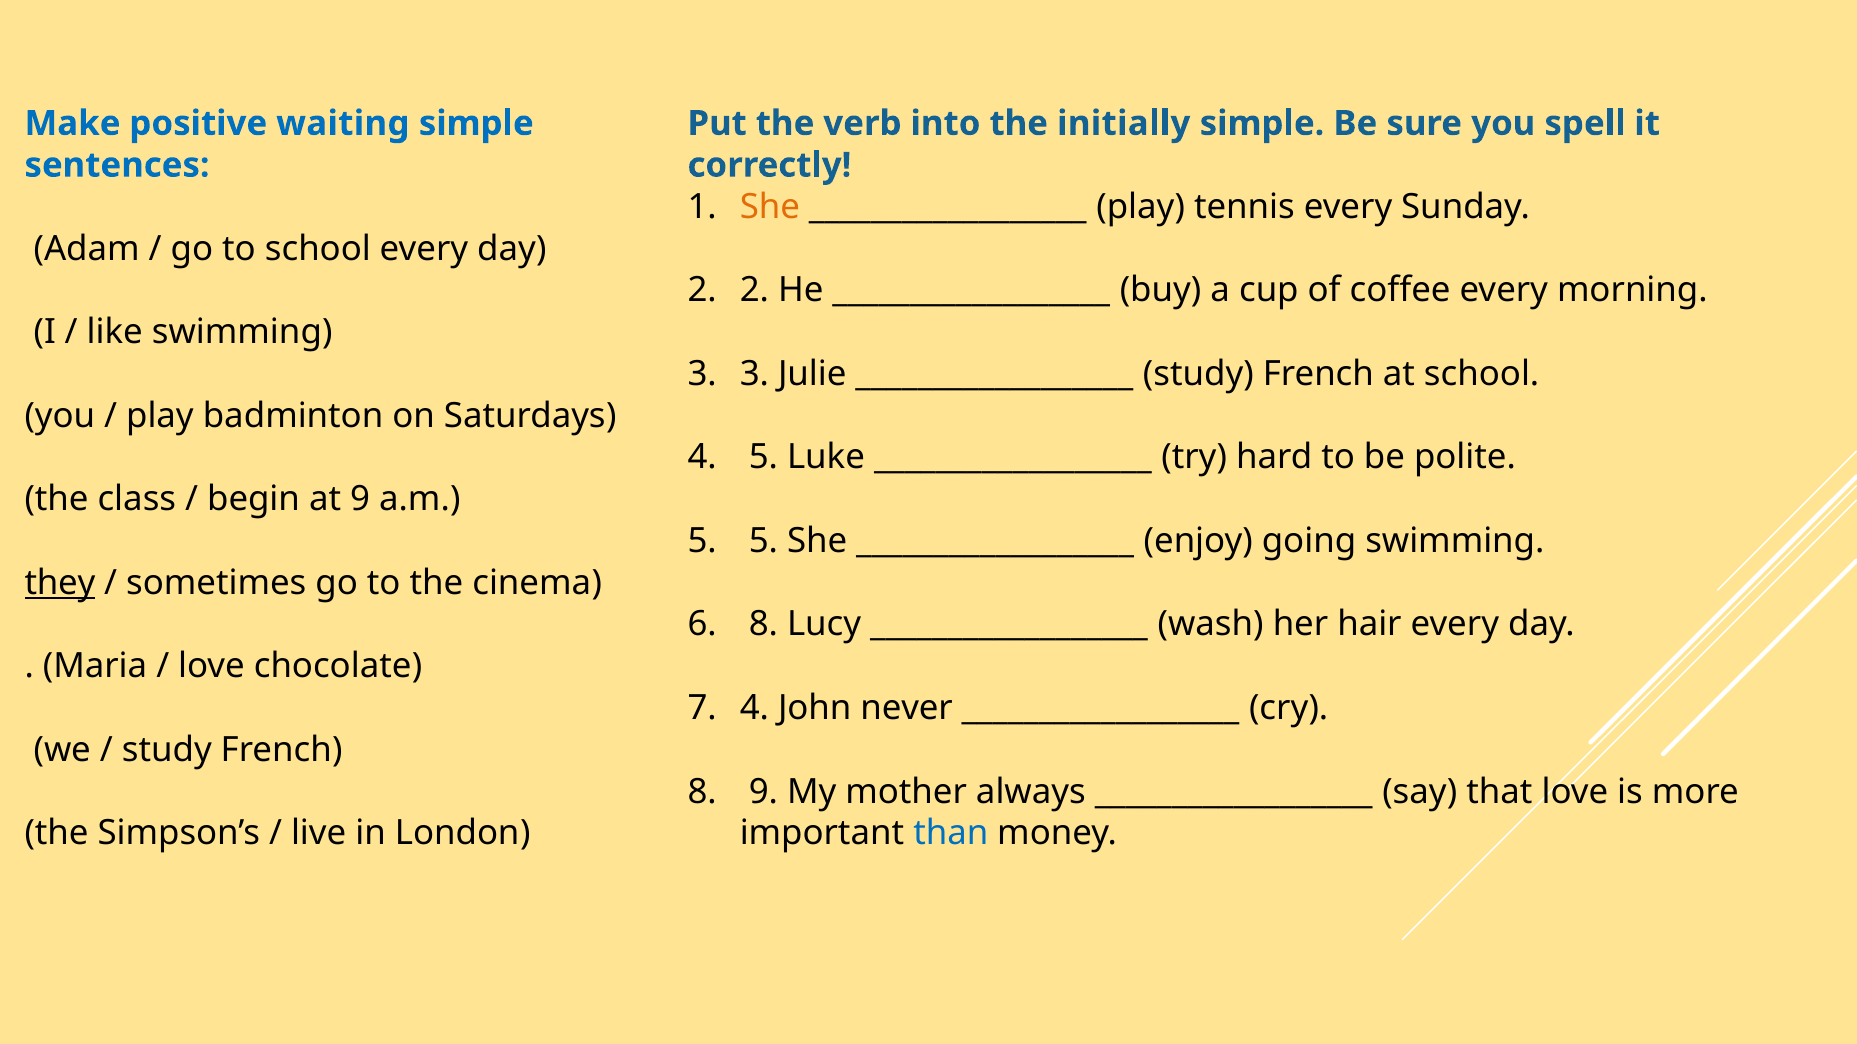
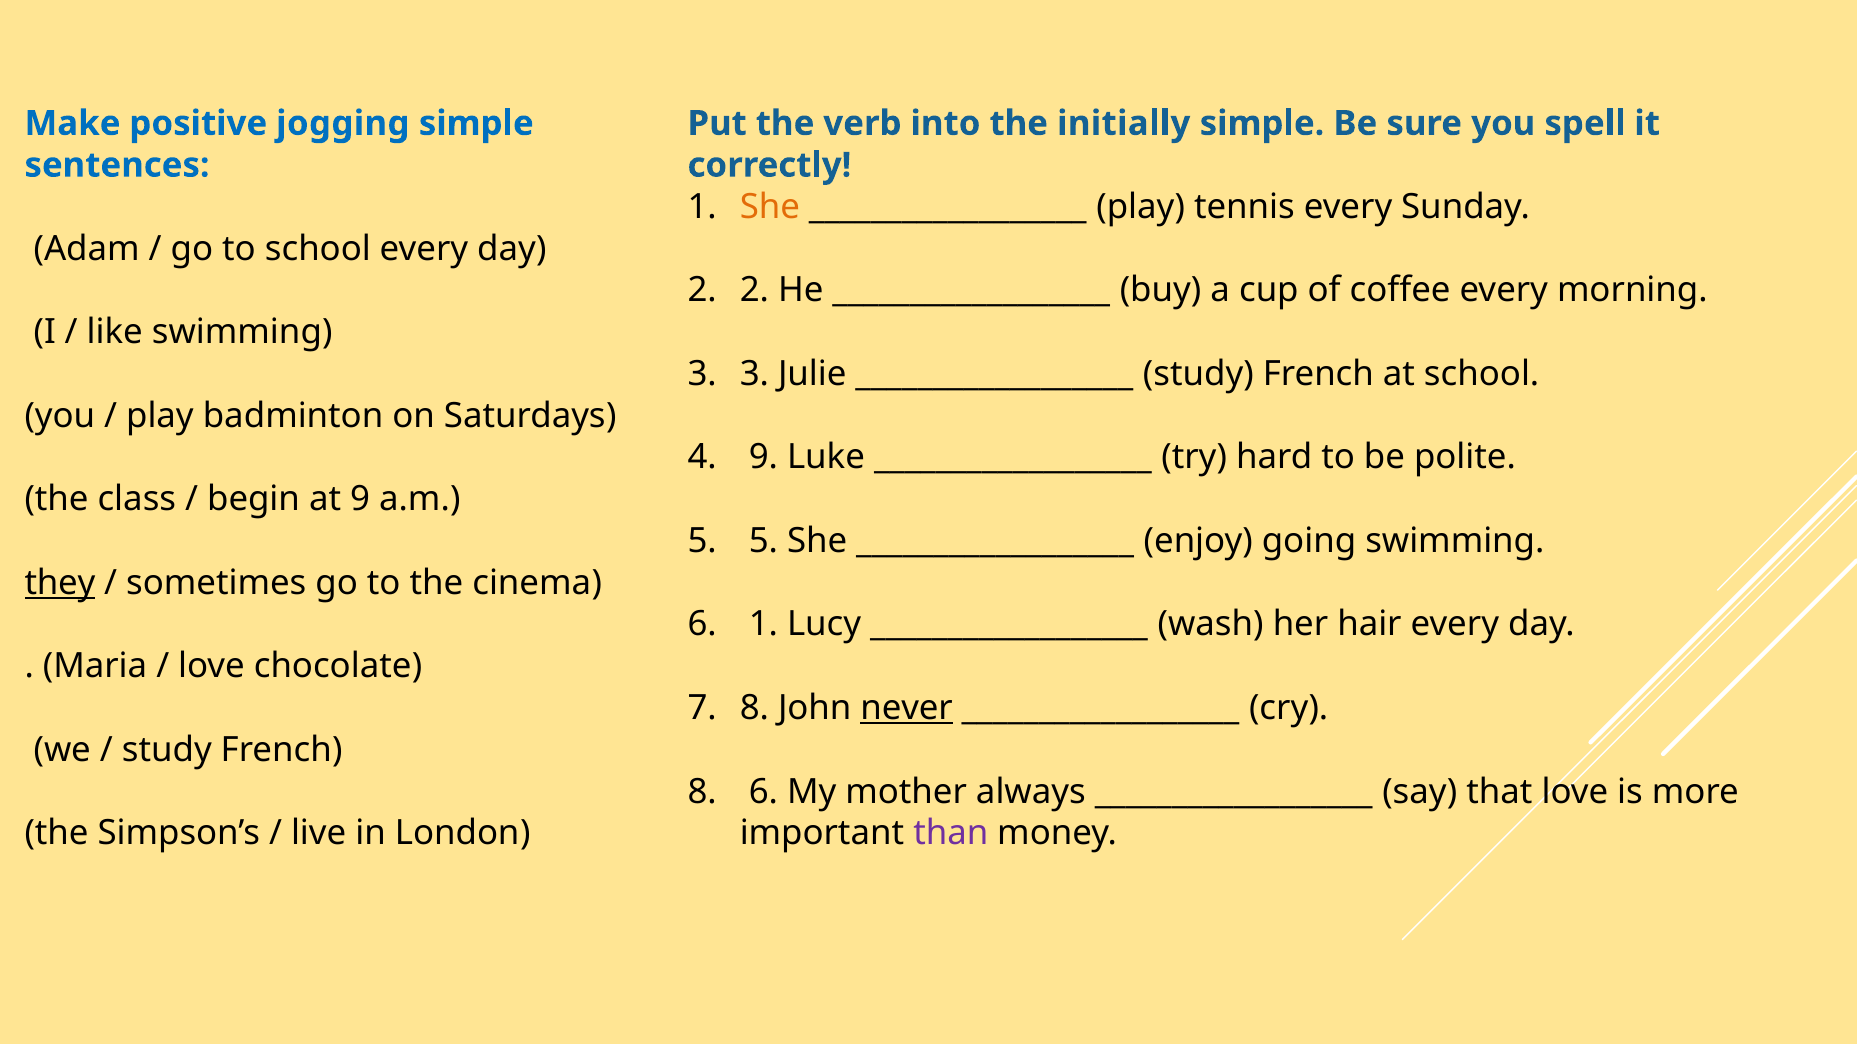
waiting: waiting -> jogging
4 5: 5 -> 9
6 8: 8 -> 1
7 4: 4 -> 8
never underline: none -> present
8 9: 9 -> 6
than colour: blue -> purple
